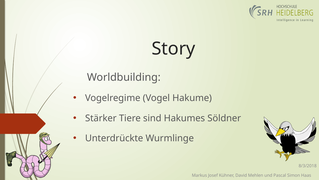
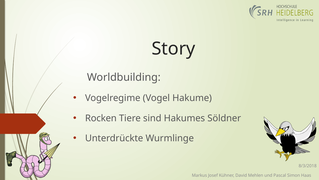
Stärker: Stärker -> Rocken
